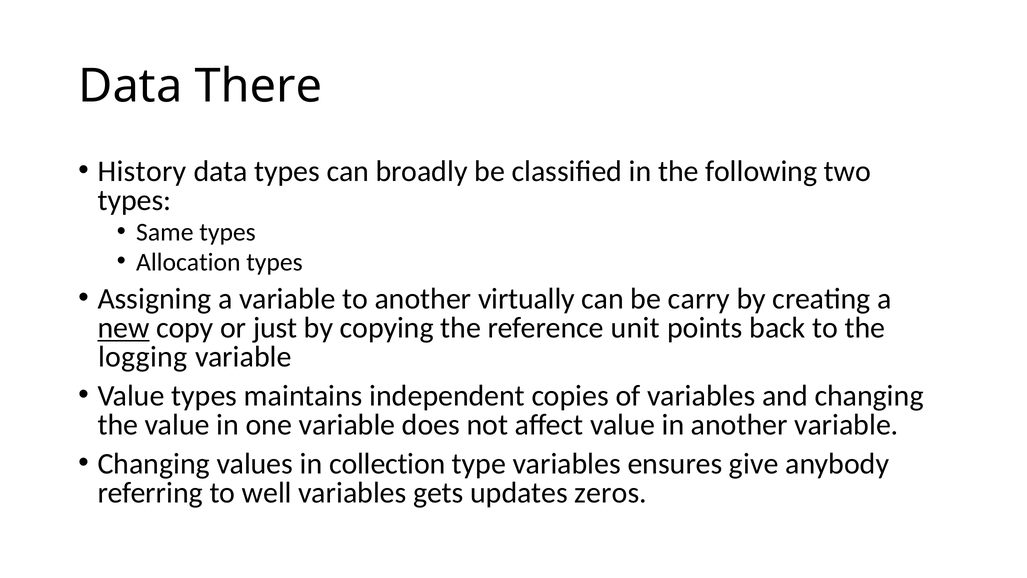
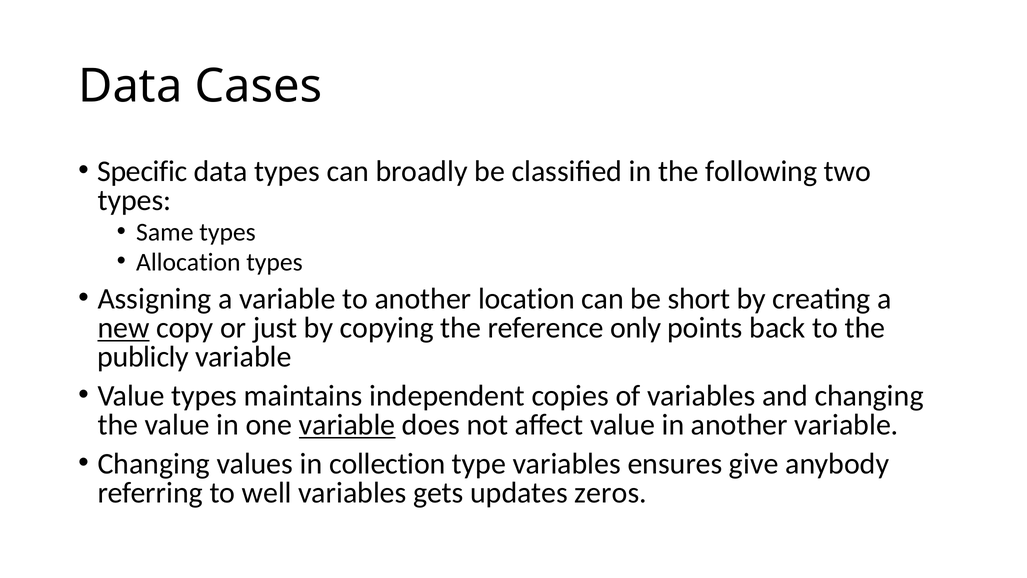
There: There -> Cases
History: History -> Specific
virtually: virtually -> location
carry: carry -> short
unit: unit -> only
logging: logging -> publicly
variable at (347, 425) underline: none -> present
